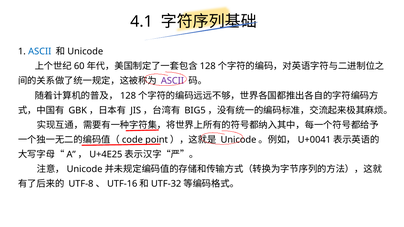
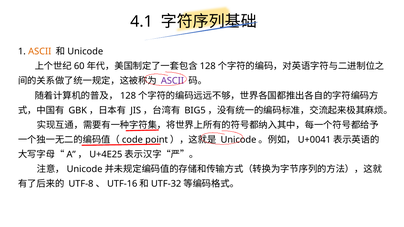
ASCII at (40, 52) colour: blue -> orange
